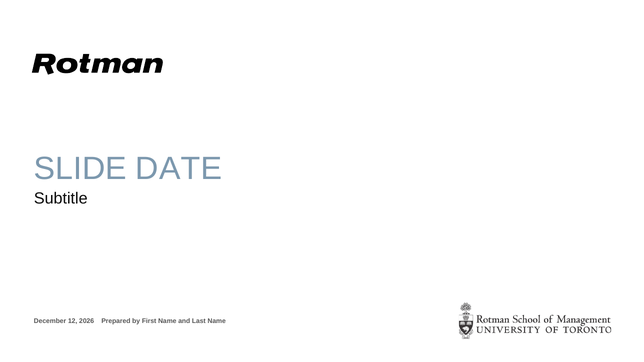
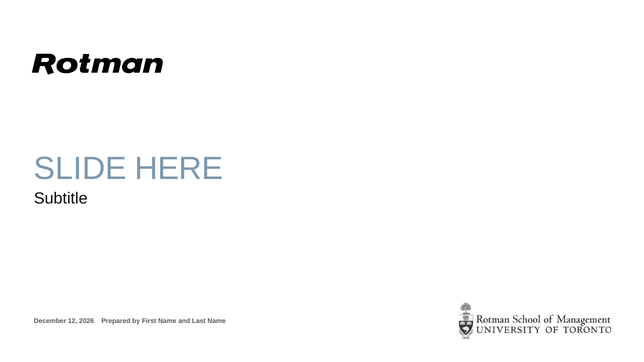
DATE: DATE -> HERE
